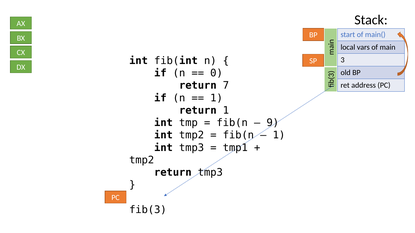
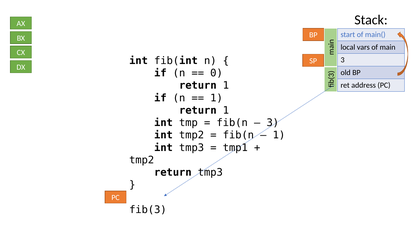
7 at (226, 86): 7 -> 1
9 at (273, 123): 9 -> 3
